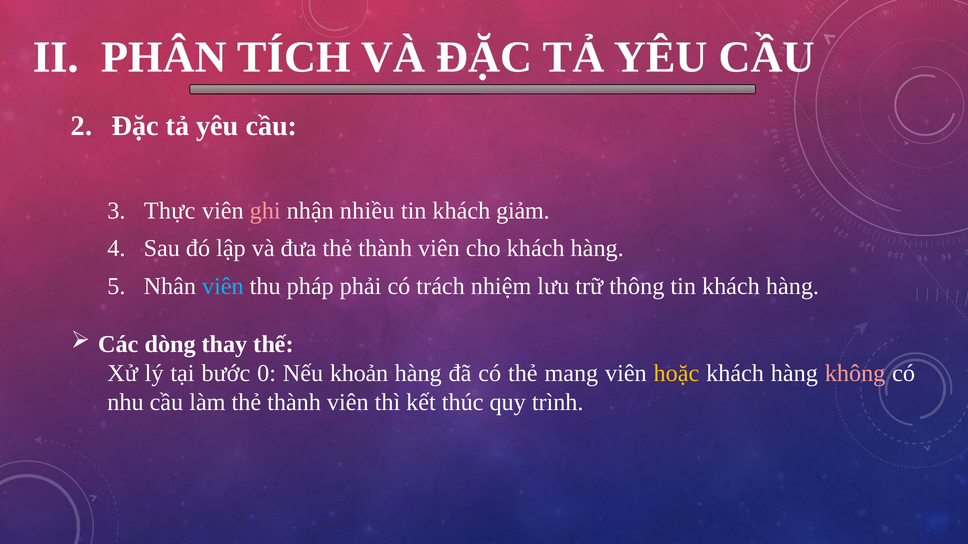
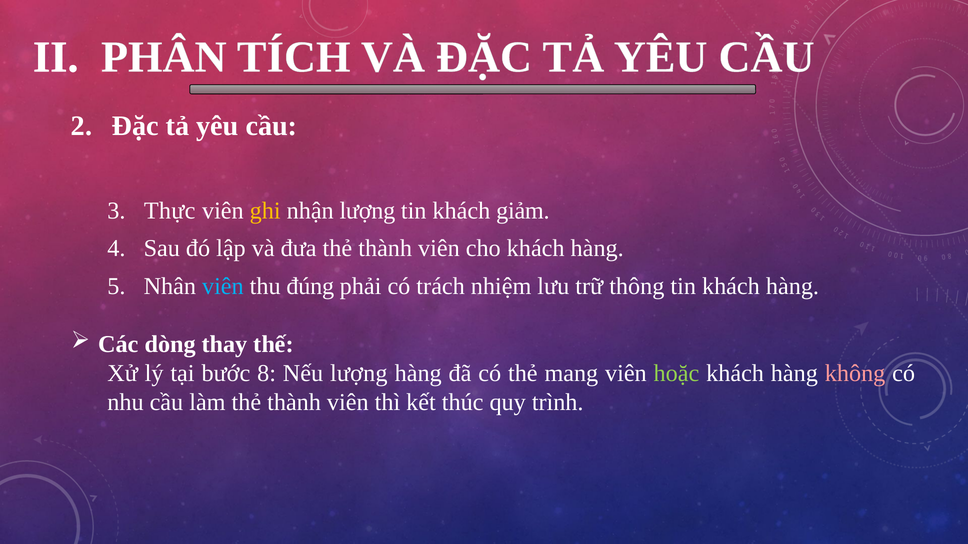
ghi colour: pink -> yellow
nhận nhiều: nhiều -> lượng
pháp: pháp -> đúng
0: 0 -> 8
Nếu khoản: khoản -> lượng
hoặc colour: yellow -> light green
